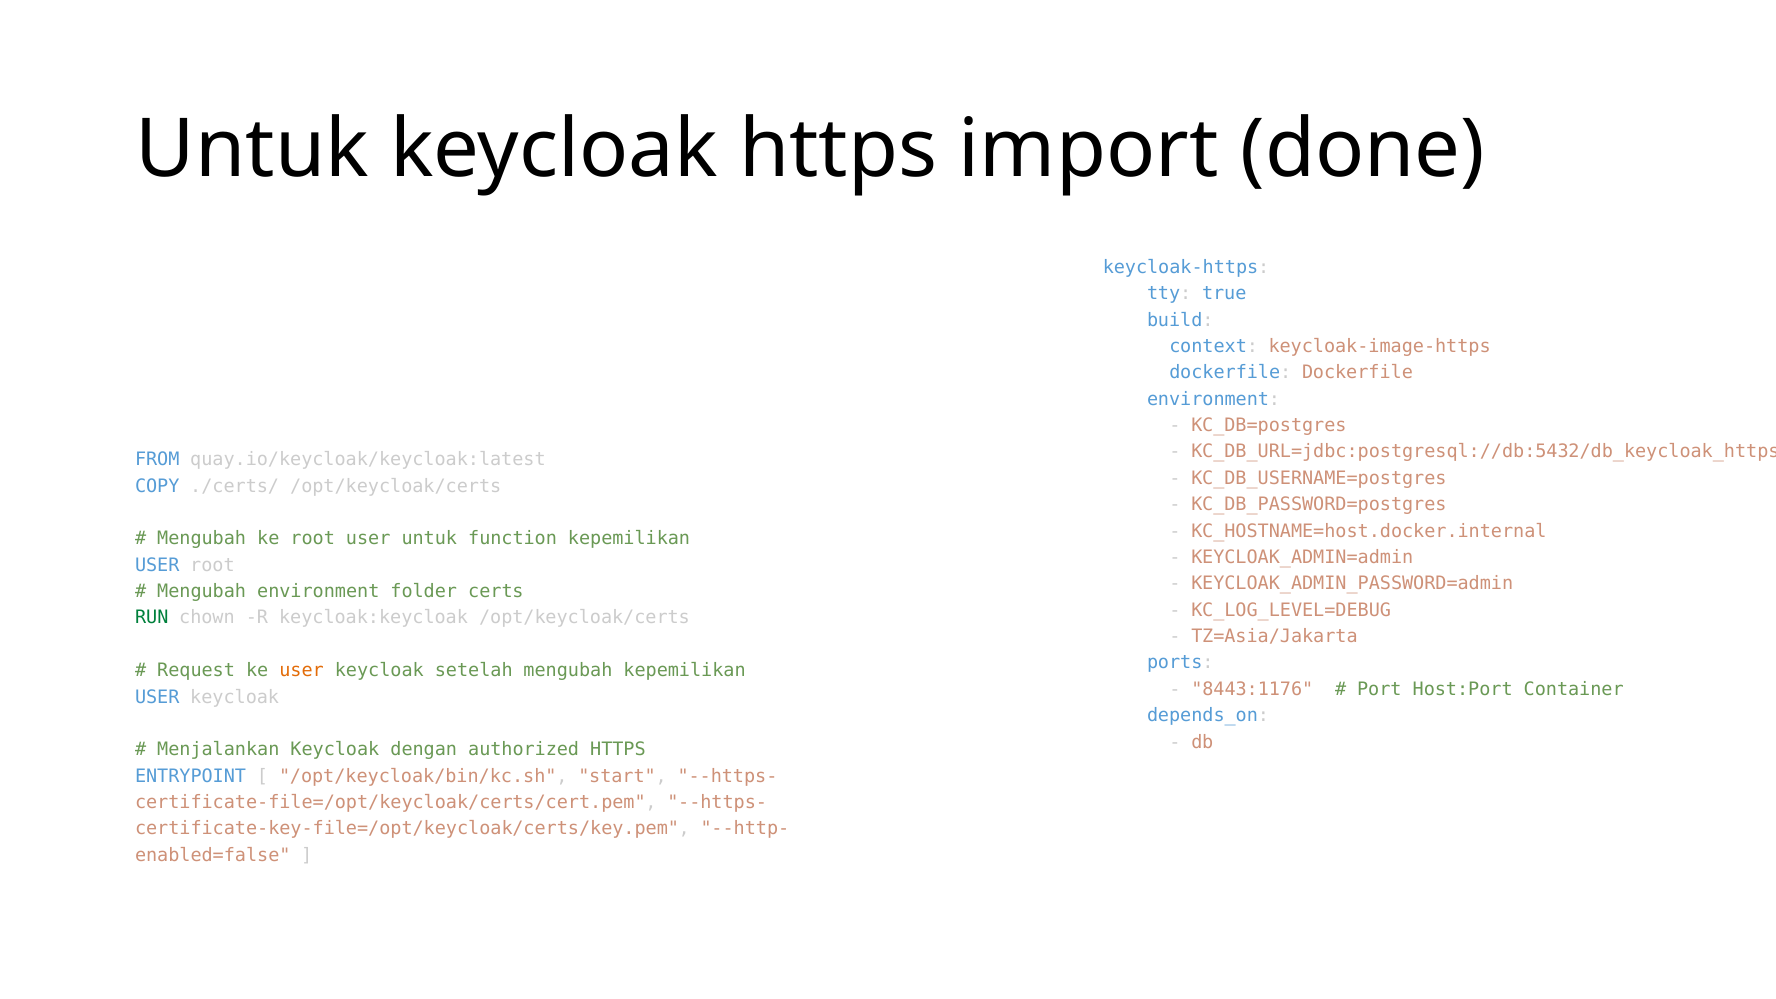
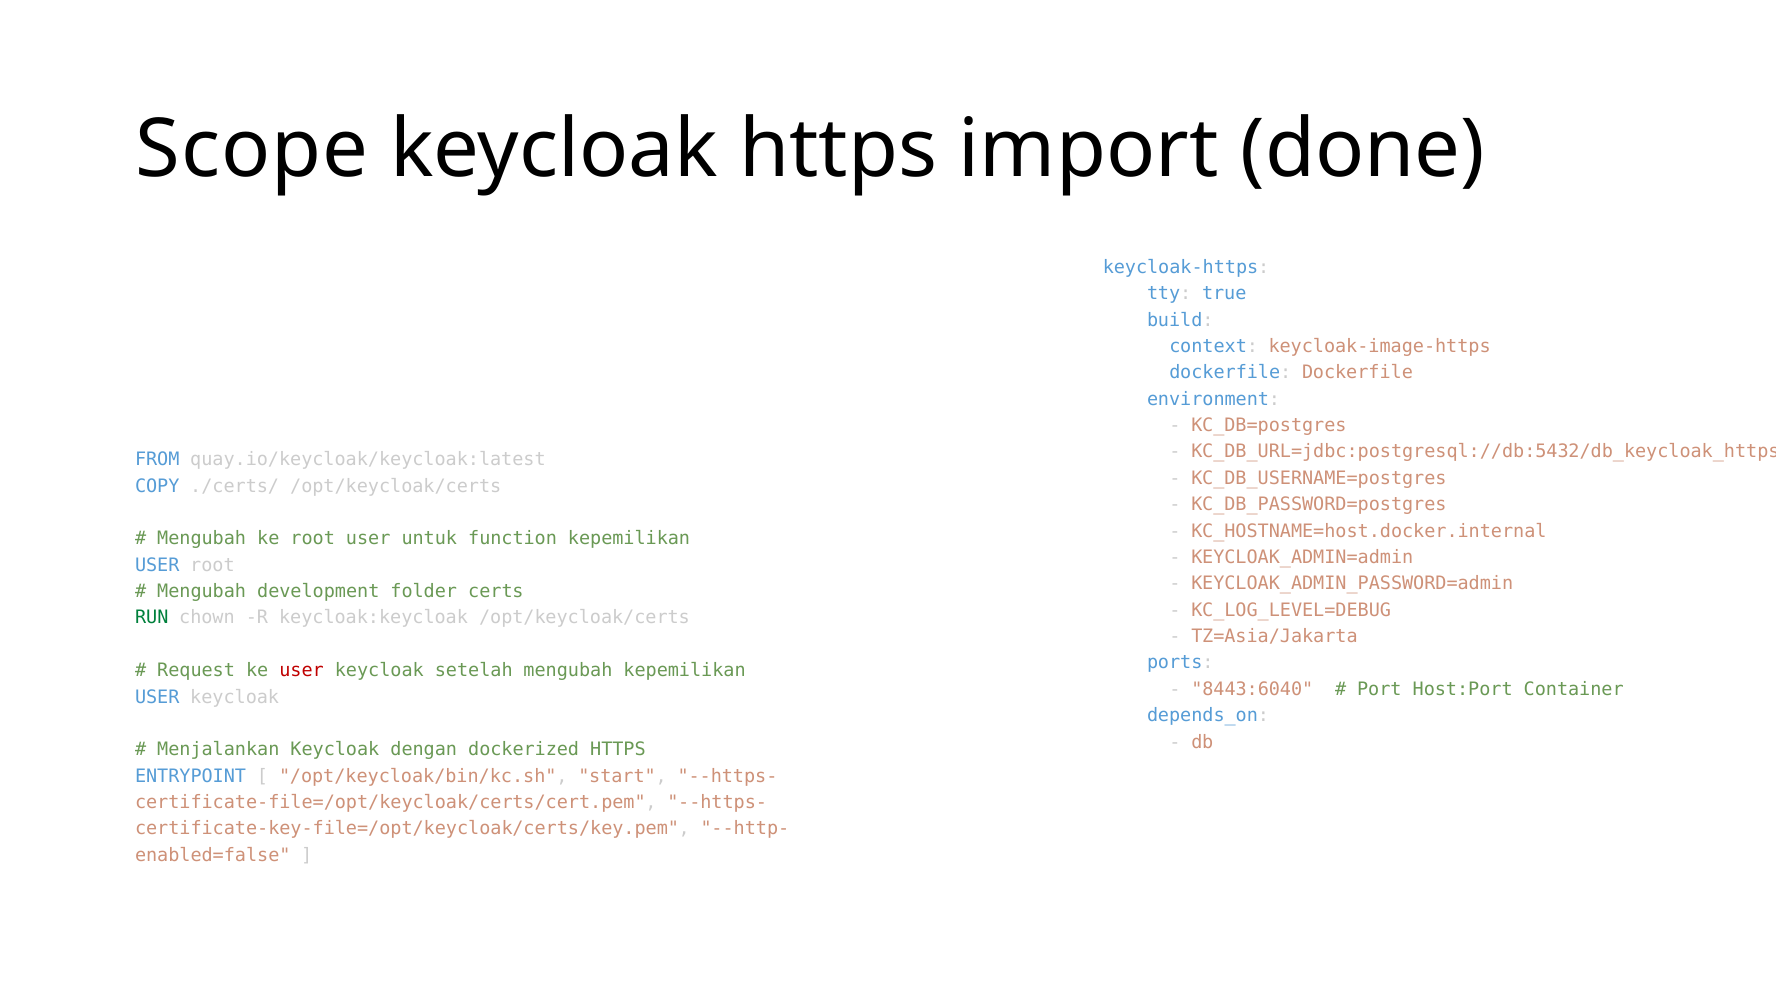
Untuk at (252, 149): Untuk -> Scope
Mengubah environment: environment -> development
user at (302, 671) colour: orange -> red
8443:1176: 8443:1176 -> 8443:6040
authorized: authorized -> dockerized
